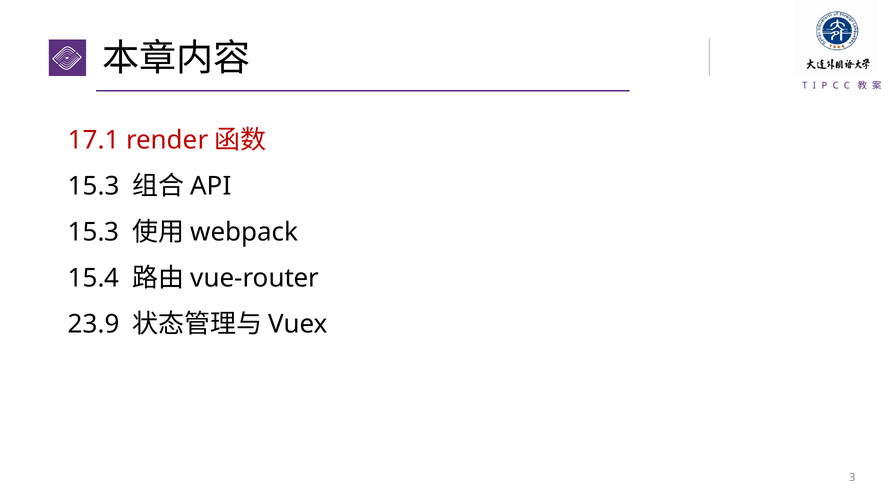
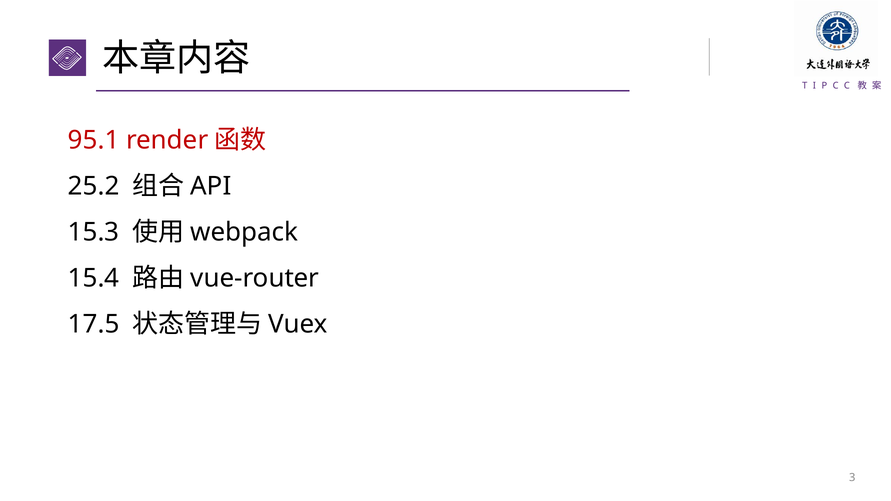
17.1: 17.1 -> 95.1
15.3 at (94, 186): 15.3 -> 25.2
23.9: 23.9 -> 17.5
